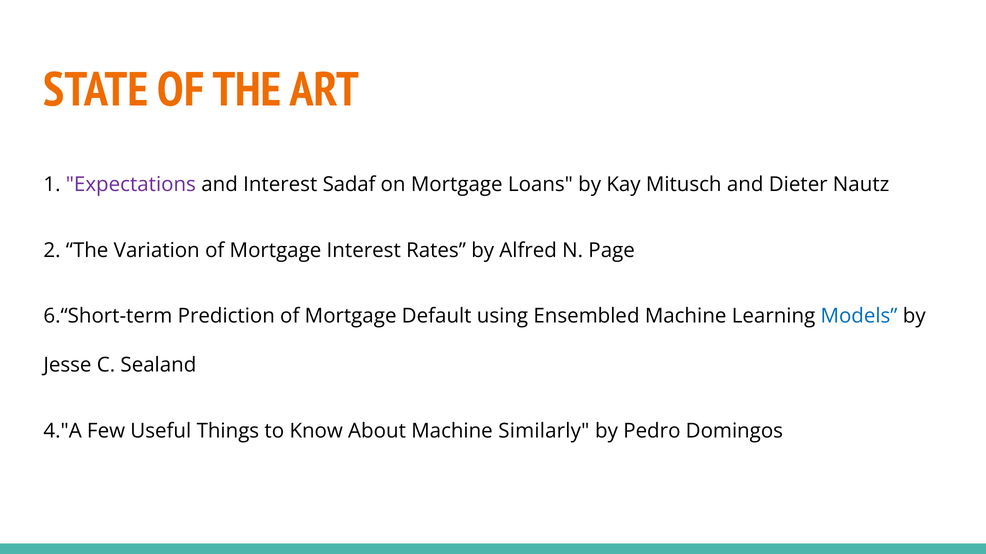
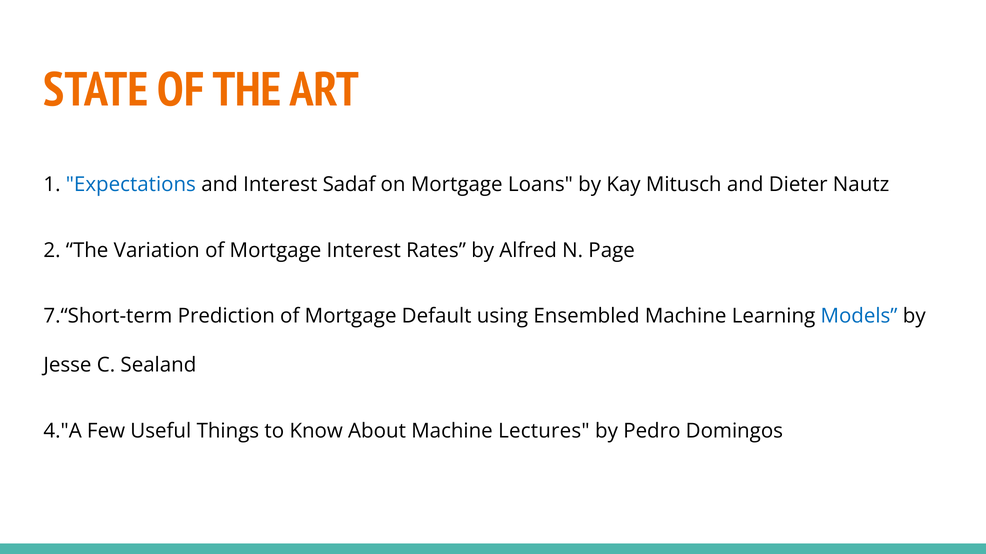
Expectations colour: purple -> blue
6.“Short-term: 6.“Short-term -> 7.“Short-term
Similarly: Similarly -> Lectures
